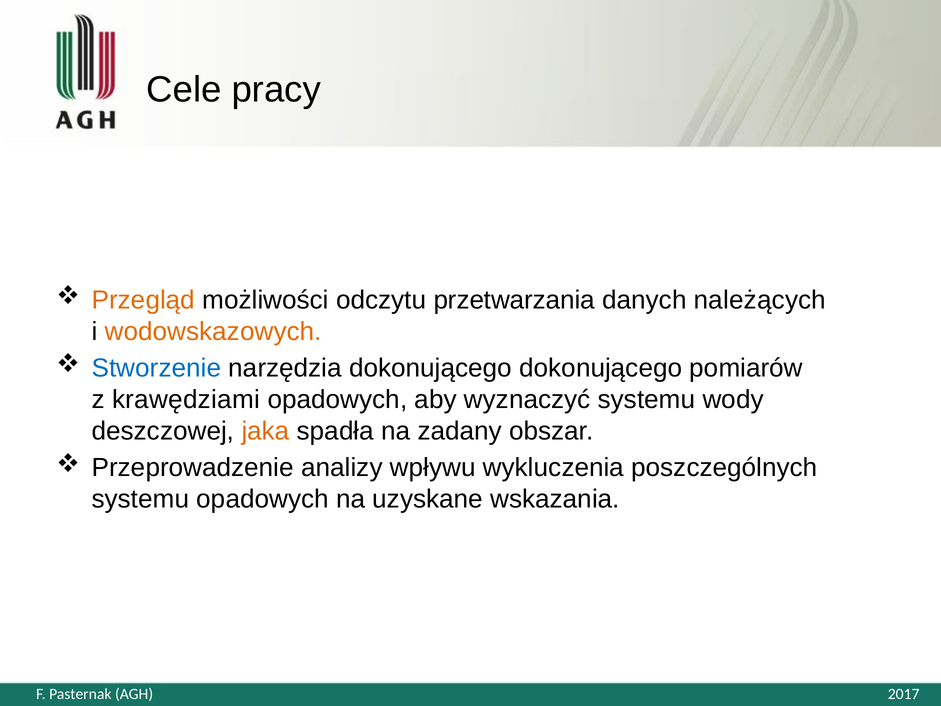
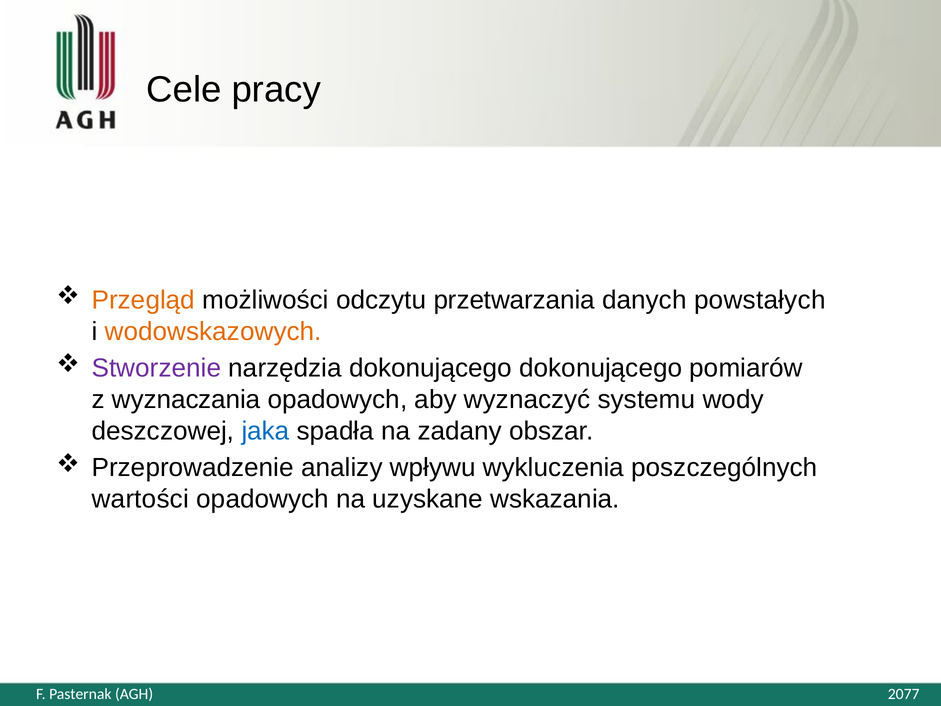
należących: należących -> powstałych
Stworzenie colour: blue -> purple
krawędziami: krawędziami -> wyznaczania
jaka colour: orange -> blue
systemu at (140, 499): systemu -> wartości
2017: 2017 -> 2077
